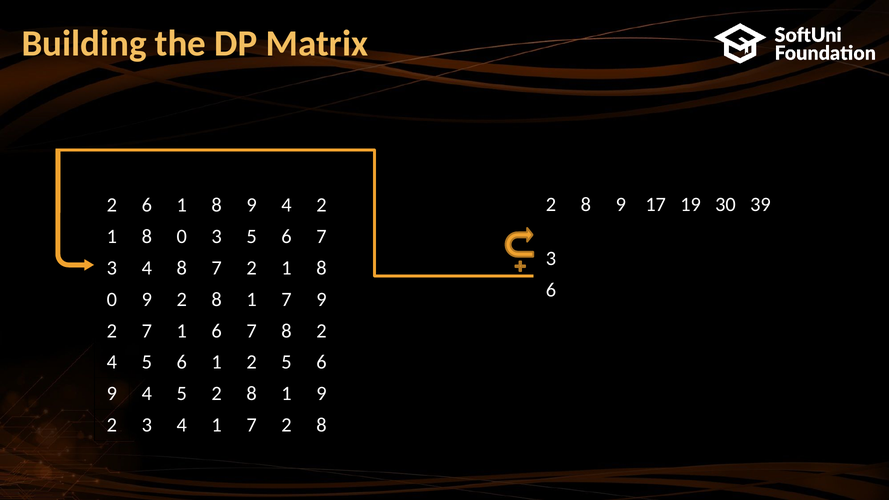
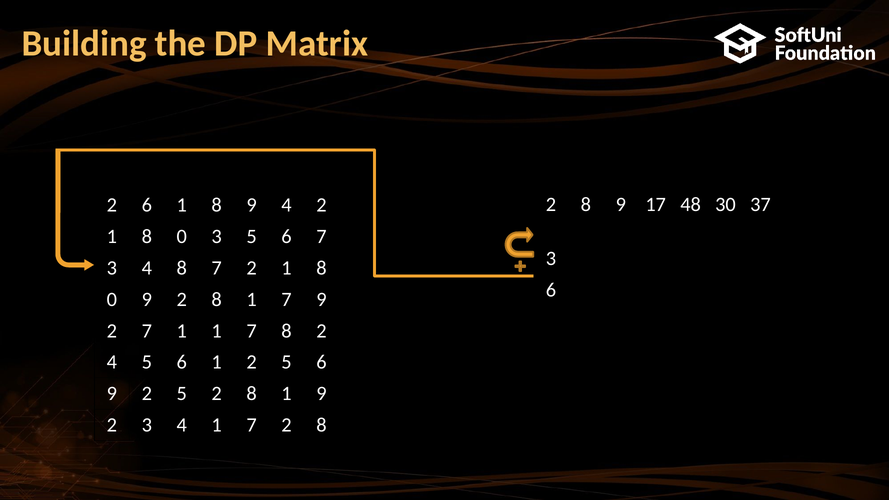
19: 19 -> 48
39: 39 -> 37
1 6: 6 -> 1
4 at (147, 394): 4 -> 2
